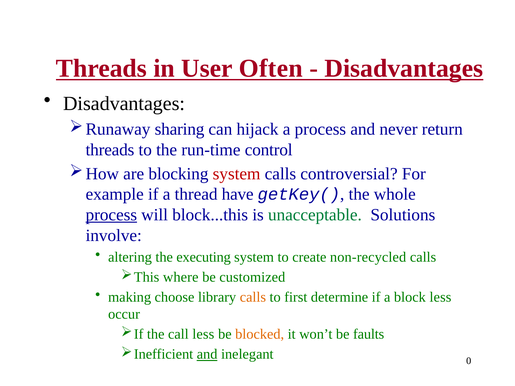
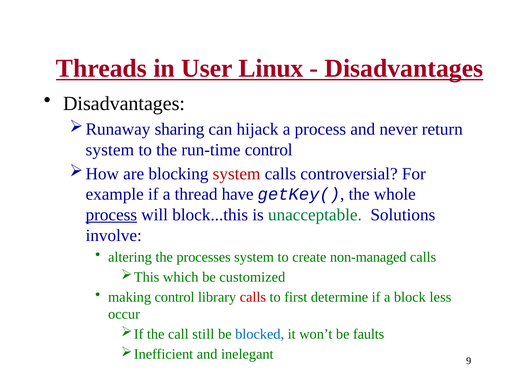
Often: Often -> Linux
threads at (110, 150): threads -> system
executing: executing -> processes
non-recycled: non-recycled -> non-managed
where: where -> which
making choose: choose -> control
calls at (253, 297) colour: orange -> red
call less: less -> still
blocked colour: orange -> blue
and at (207, 354) underline: present -> none
0: 0 -> 9
